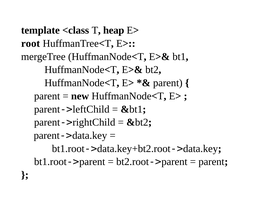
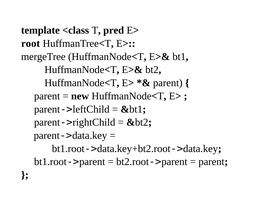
heap: heap -> pred
